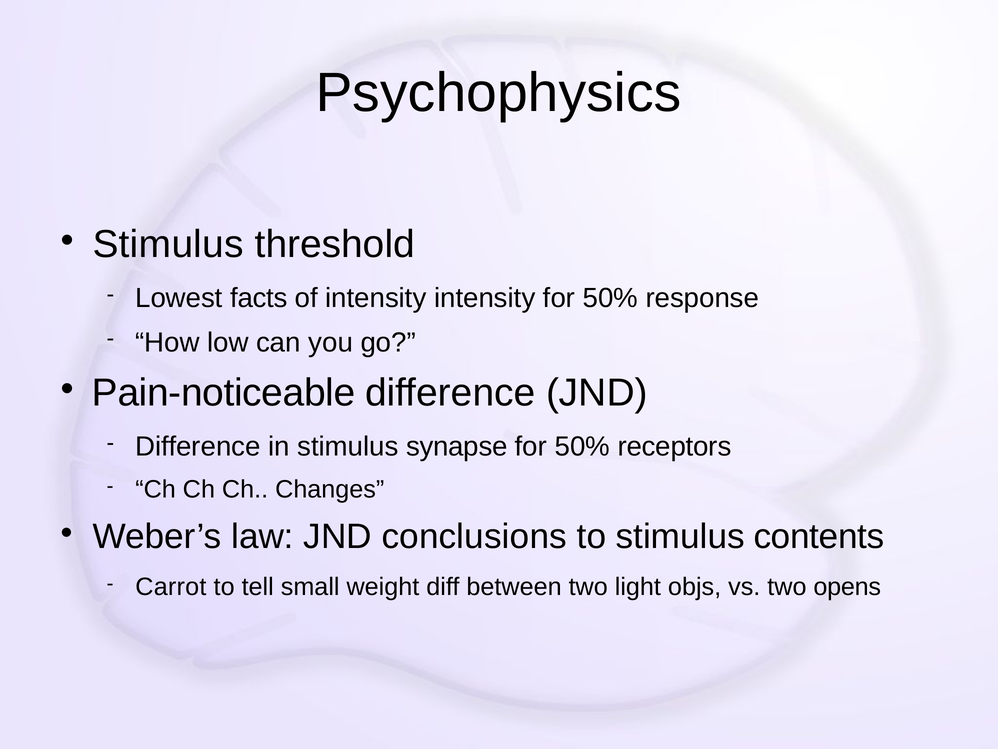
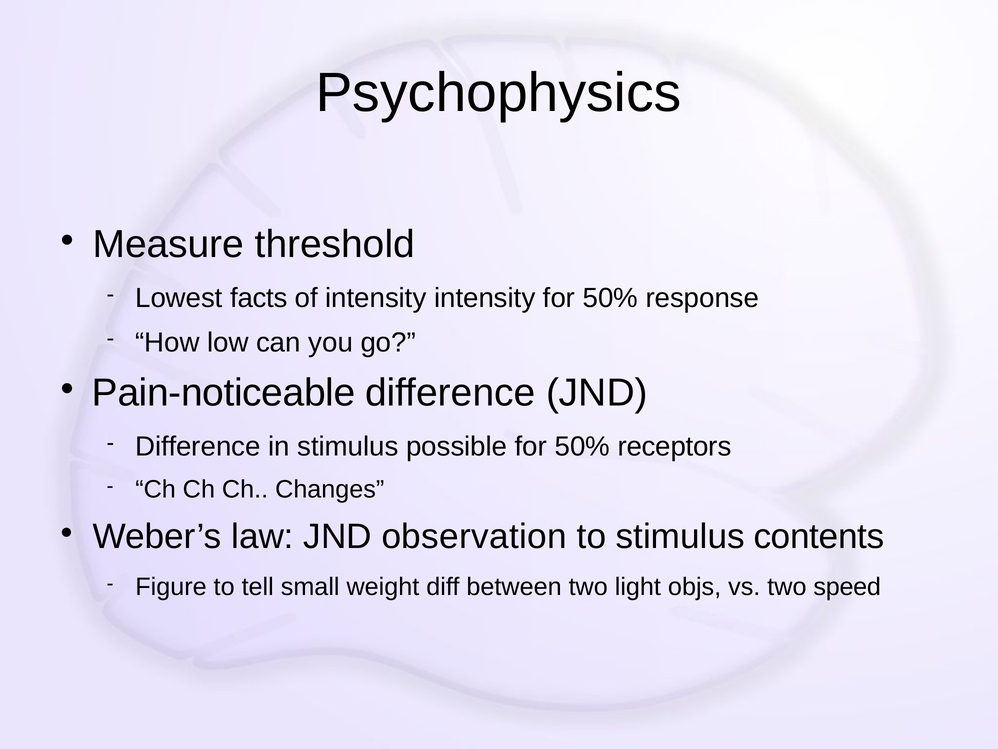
Stimulus at (168, 244): Stimulus -> Measure
synapse: synapse -> possible
conclusions: conclusions -> observation
Carrot: Carrot -> Figure
opens: opens -> speed
